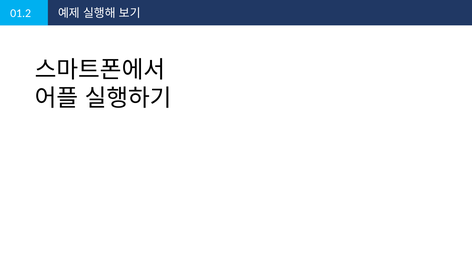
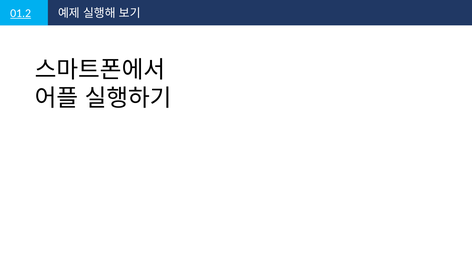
01.2 underline: none -> present
